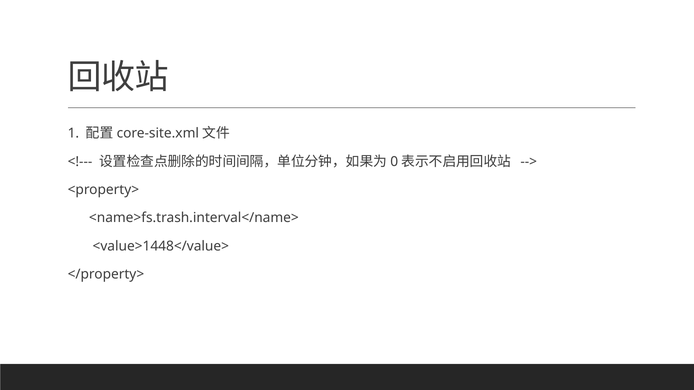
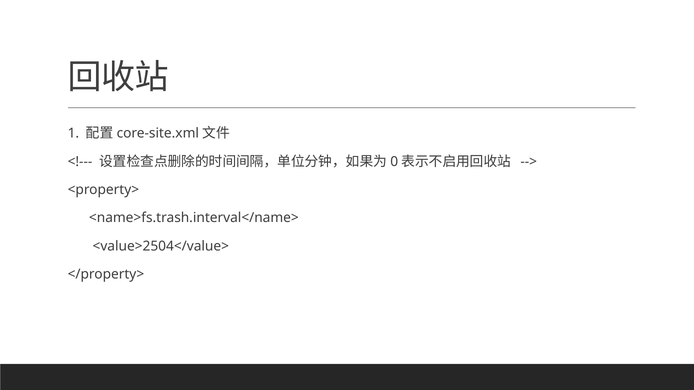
<value>1448</value>: <value>1448</value> -> <value>2504</value>
